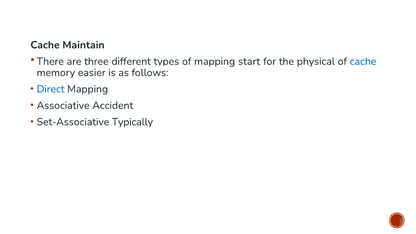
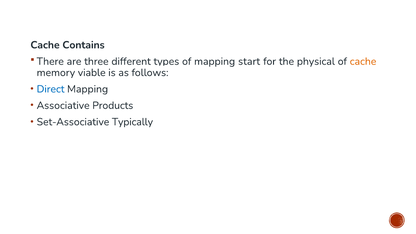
Maintain: Maintain -> Contains
cache at (363, 61) colour: blue -> orange
easier: easier -> viable
Accident: Accident -> Products
